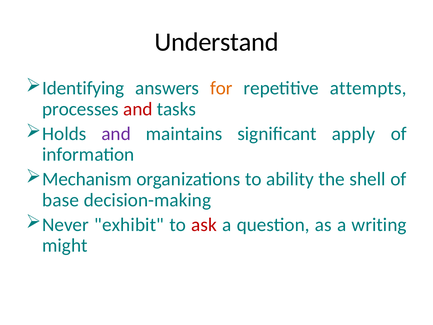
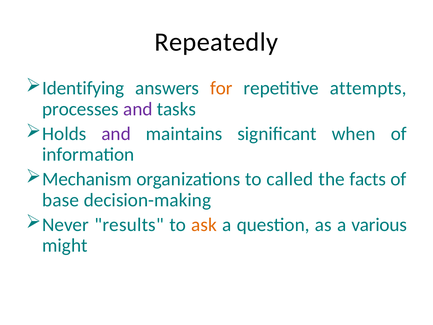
Understand: Understand -> Repeatedly
and at (138, 109) colour: red -> purple
apply: apply -> when
ability: ability -> called
shell: shell -> facts
exhibit: exhibit -> results
ask colour: red -> orange
writing: writing -> various
